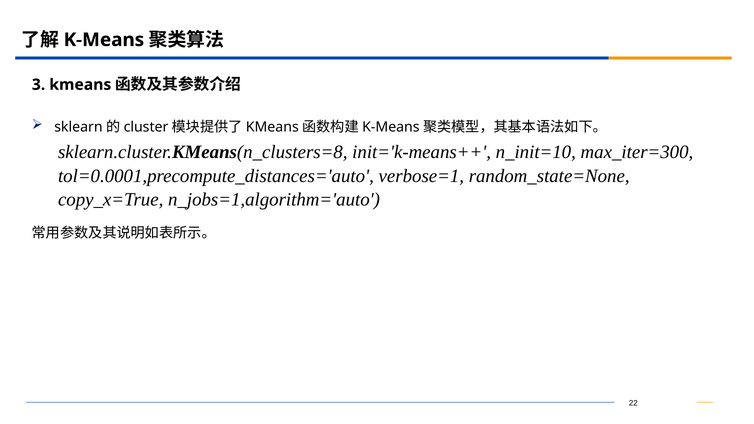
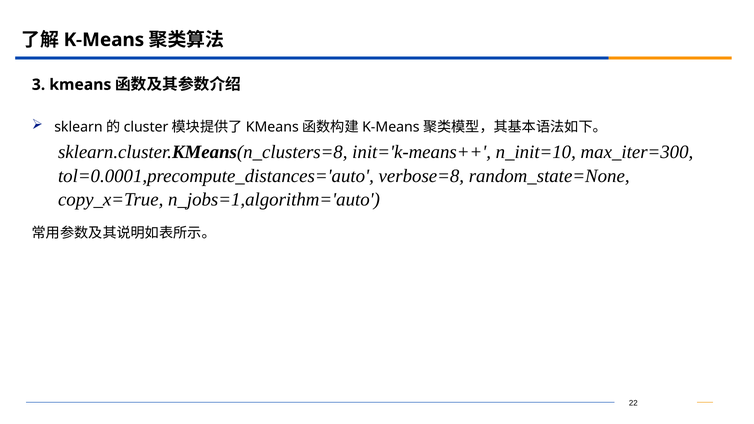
verbose=1: verbose=1 -> verbose=8
